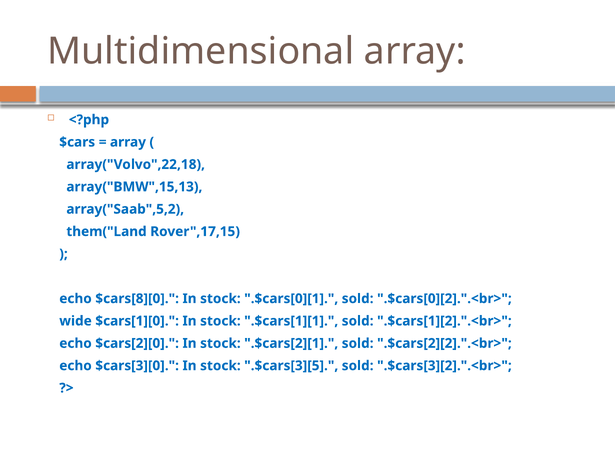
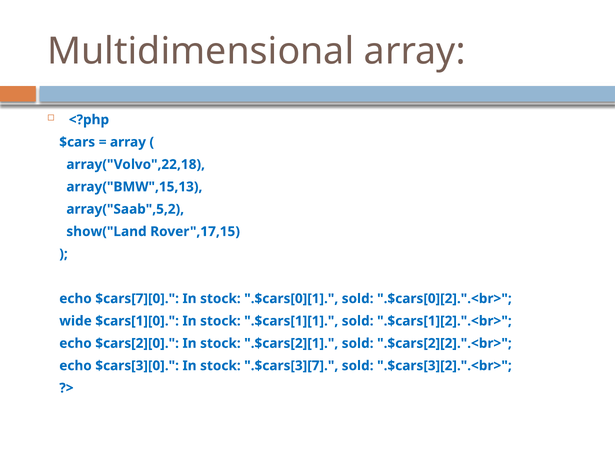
them("Land: them("Land -> show("Land
$cars[8][0: $cars[8][0 -> $cars[7][0
.$cars[3][5: .$cars[3][5 -> .$cars[3][7
